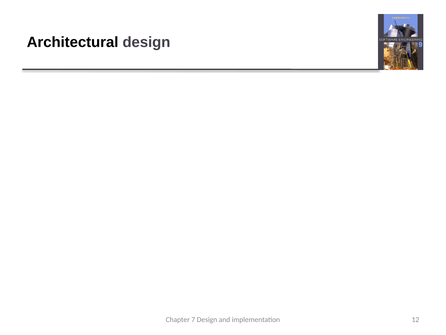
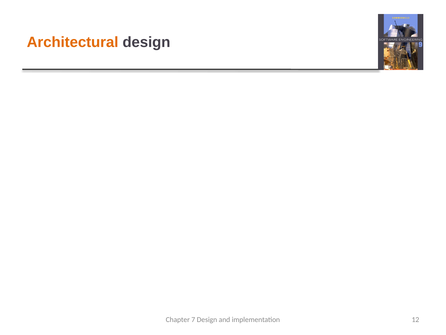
Architectural at (73, 42) colour: black -> orange
